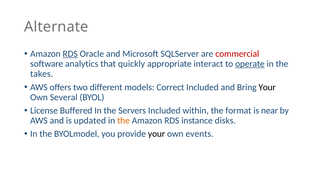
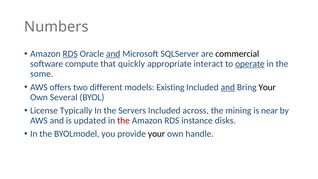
Alternate: Alternate -> Numbers
and at (113, 54) underline: none -> present
commercial colour: red -> black
analytics: analytics -> compute
takes: takes -> some
Correct: Correct -> Existing
and at (228, 87) underline: none -> present
Buffered: Buffered -> Typically
within: within -> across
format: format -> mining
the at (123, 121) colour: orange -> red
events: events -> handle
